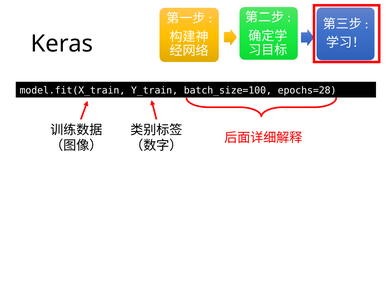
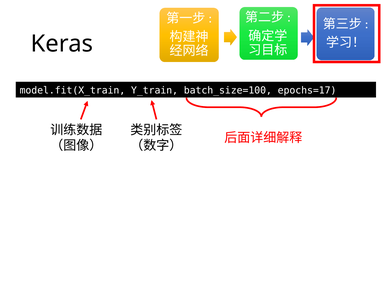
epochs=28: epochs=28 -> epochs=17
